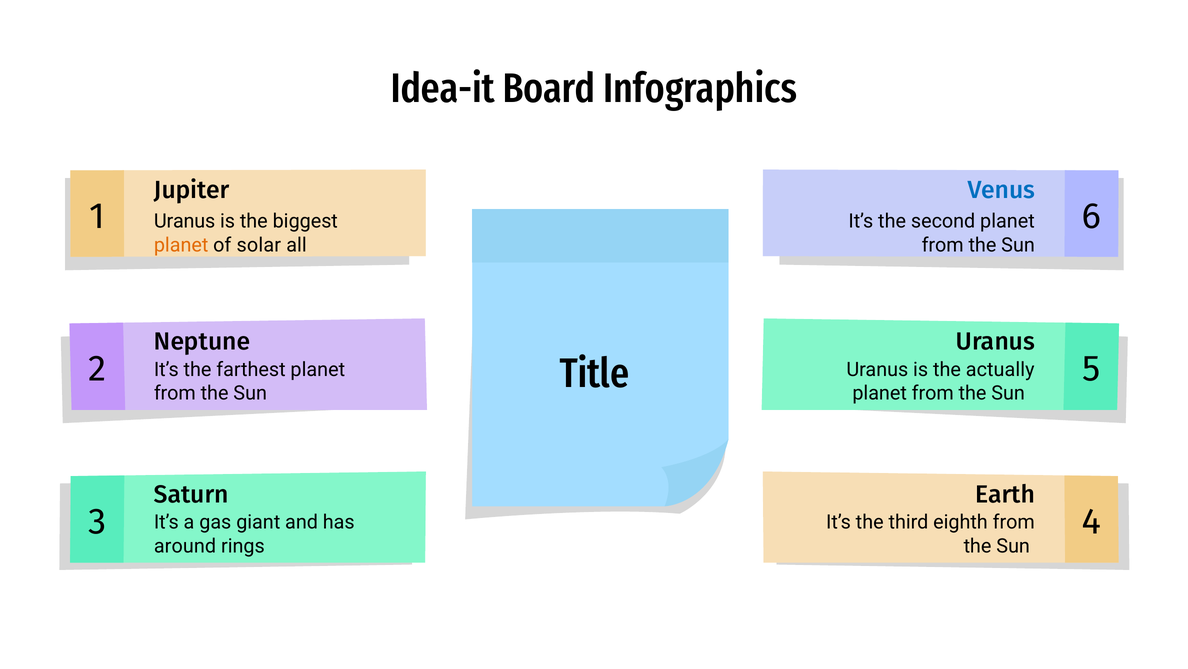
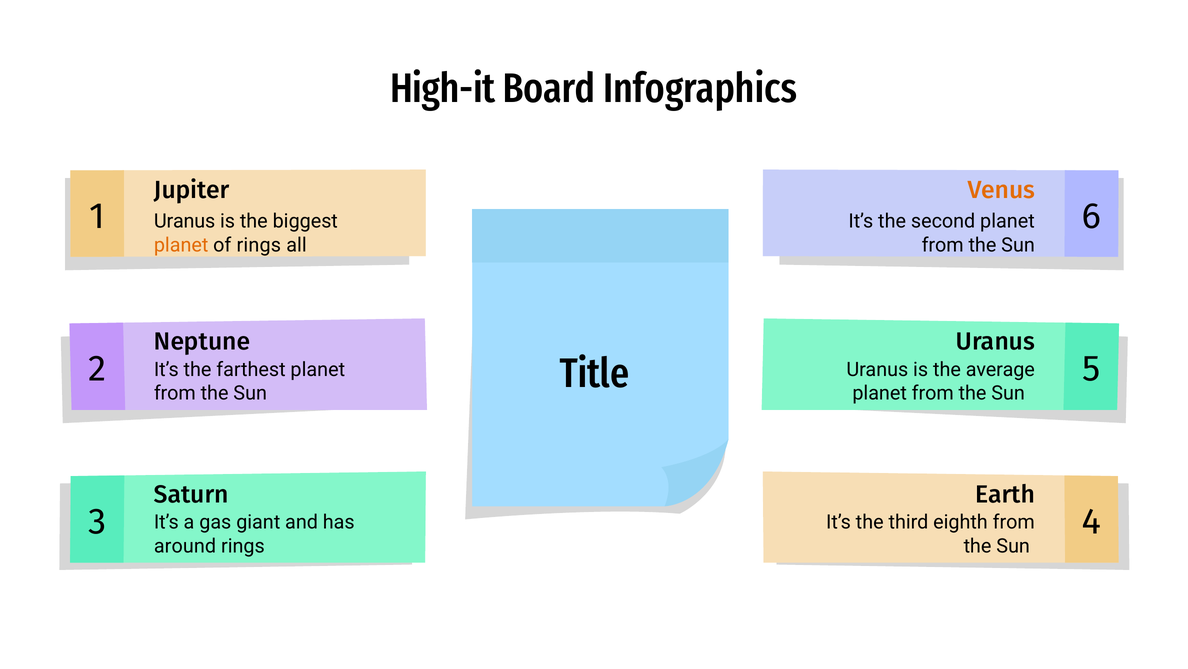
Idea-it: Idea-it -> High-it
Venus colour: blue -> orange
of solar: solar -> rings
actually: actually -> average
